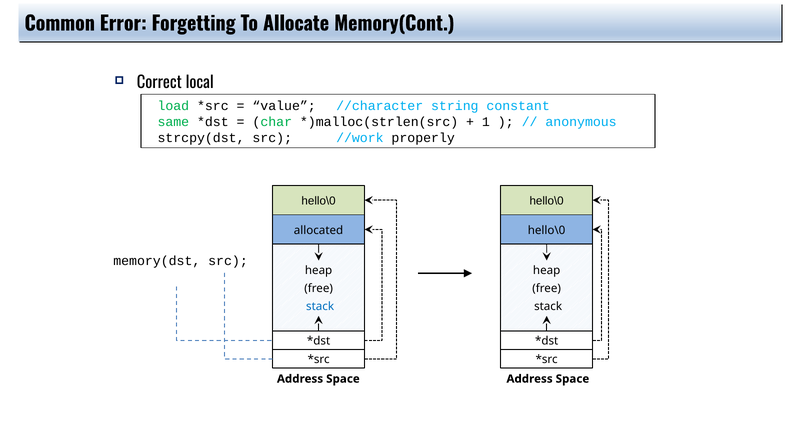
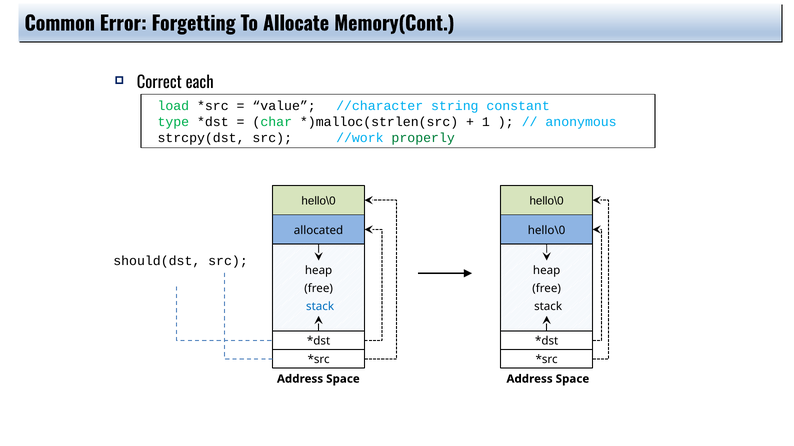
local: local -> each
same: same -> type
properly at (423, 138) colour: black -> green
memory(dst: memory(dst -> should(dst
